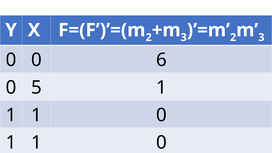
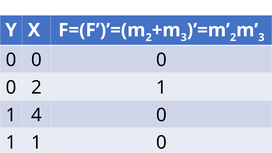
6 at (161, 60): 6 -> 0
0 5: 5 -> 2
1 at (36, 115): 1 -> 4
